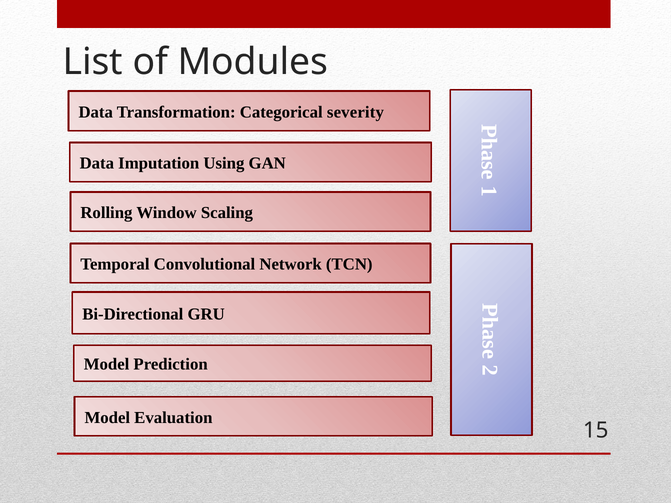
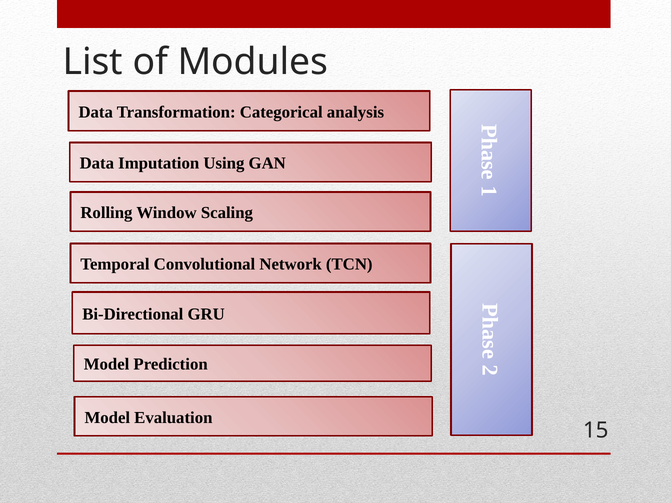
severity: severity -> analysis
